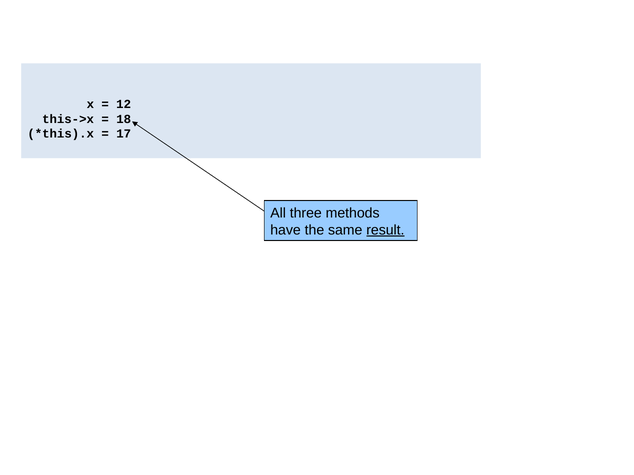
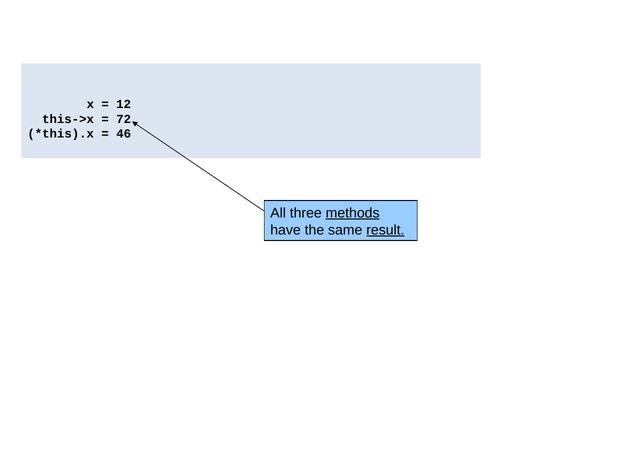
18: 18 -> 72
17: 17 -> 46
methods underline: none -> present
